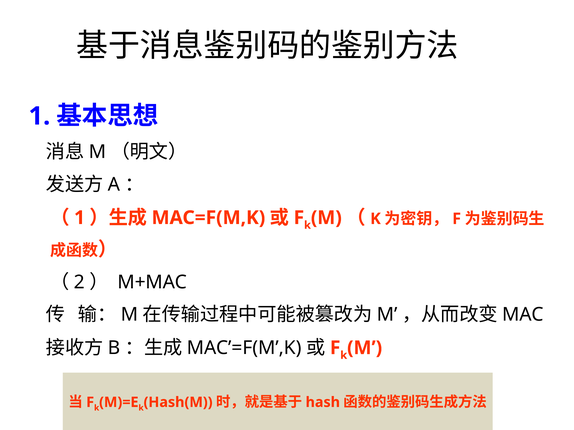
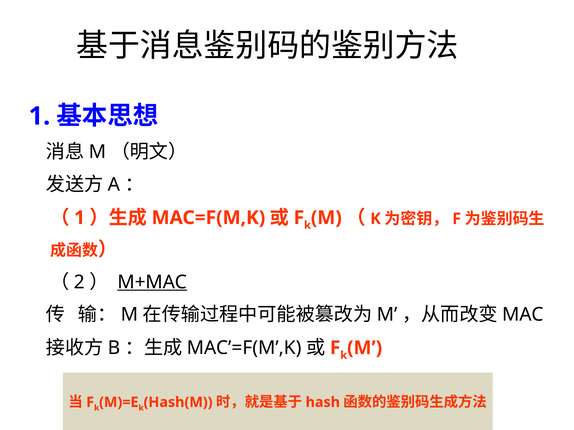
M+MAC underline: none -> present
